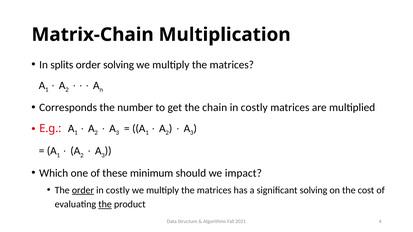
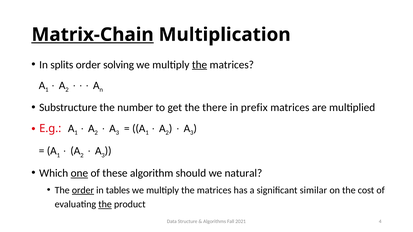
Matrix-Chain underline: none -> present
the at (200, 65) underline: none -> present
Corresponds: Corresponds -> Substructure
chain: chain -> there
costly at (254, 108): costly -> prefix
one underline: none -> present
minimum: minimum -> algorithm
impact: impact -> natural
costly at (118, 190): costly -> tables
significant solving: solving -> similar
